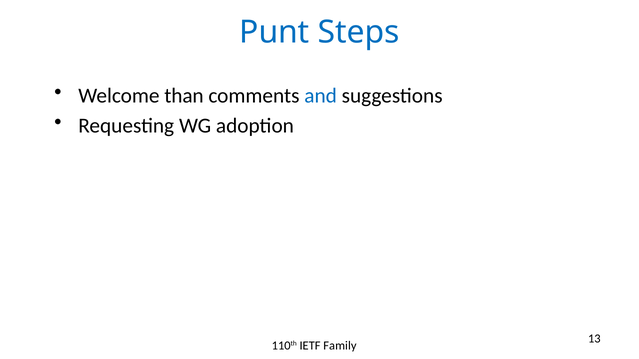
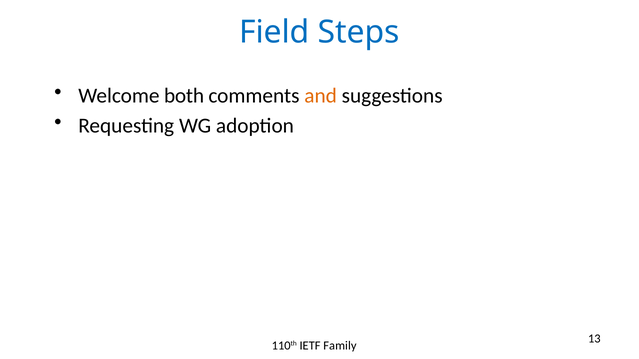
Punt: Punt -> Field
than: than -> both
and colour: blue -> orange
